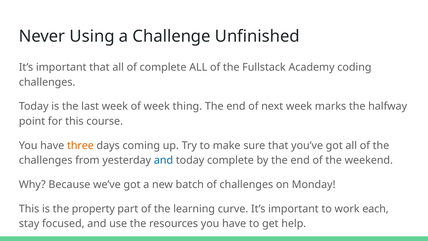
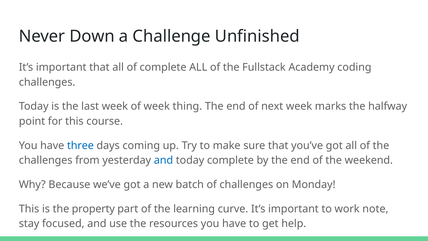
Using: Using -> Down
three colour: orange -> blue
each: each -> note
